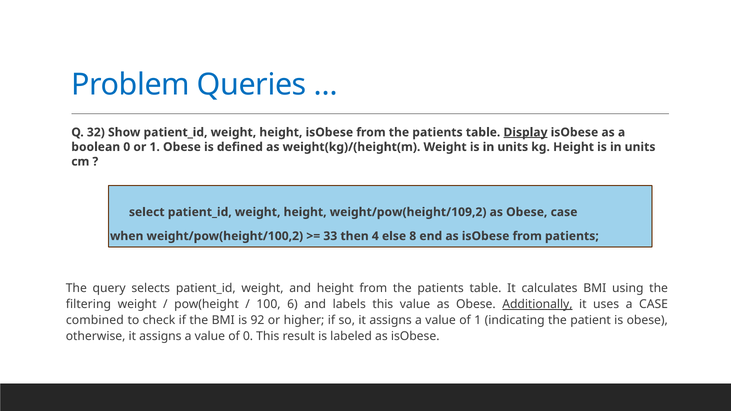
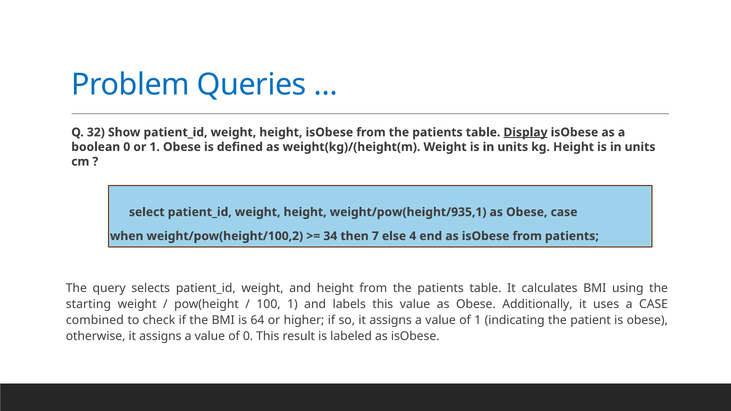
weight/pow(height/109,2: weight/pow(height/109,2 -> weight/pow(height/935,1
33: 33 -> 34
4: 4 -> 7
8: 8 -> 4
filtering: filtering -> starting
100 6: 6 -> 1
Additionally underline: present -> none
92: 92 -> 64
